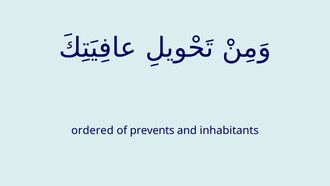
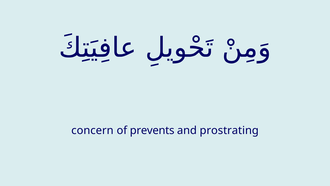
ordered: ordered -> concern
inhabitants: inhabitants -> prostrating
